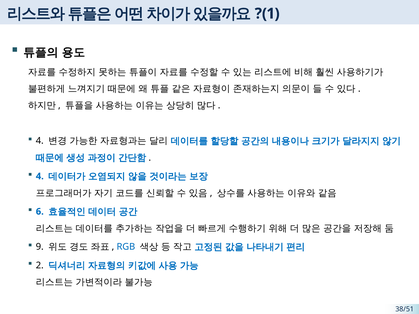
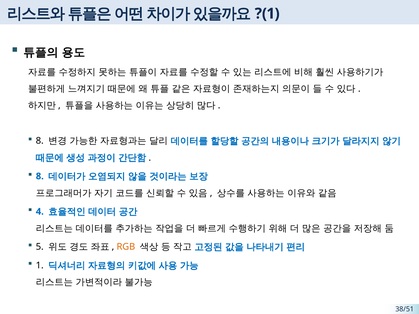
4 at (40, 141): 4 -> 8
4 at (40, 176): 4 -> 8
6: 6 -> 4
9: 9 -> 5
RGB colour: blue -> orange
2: 2 -> 1
